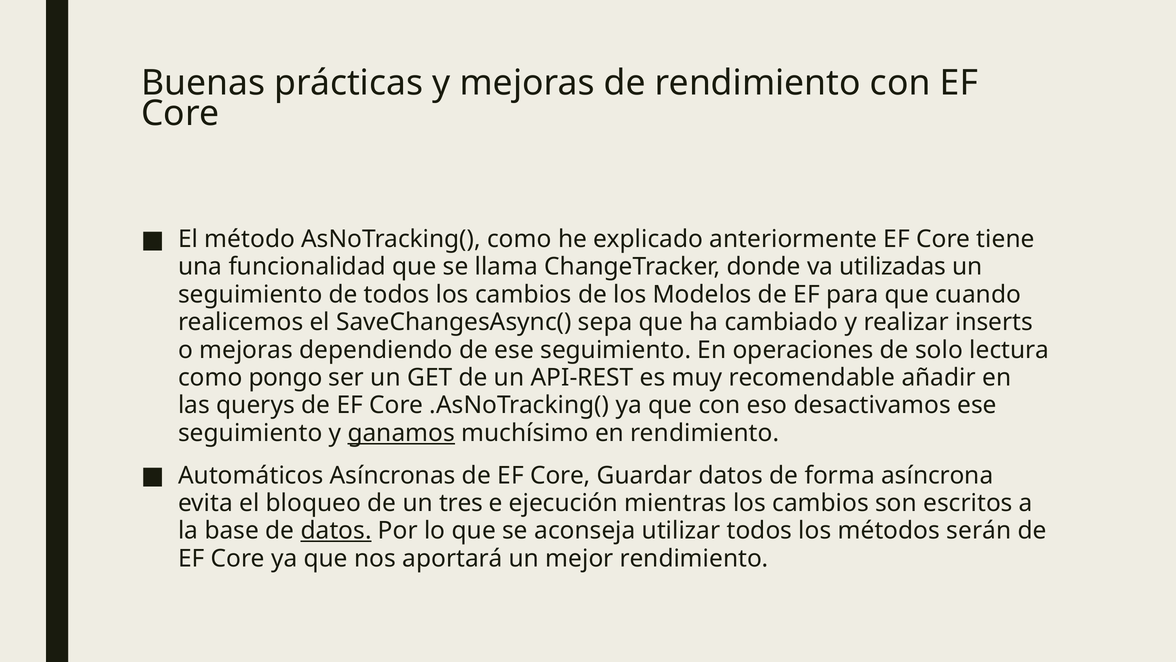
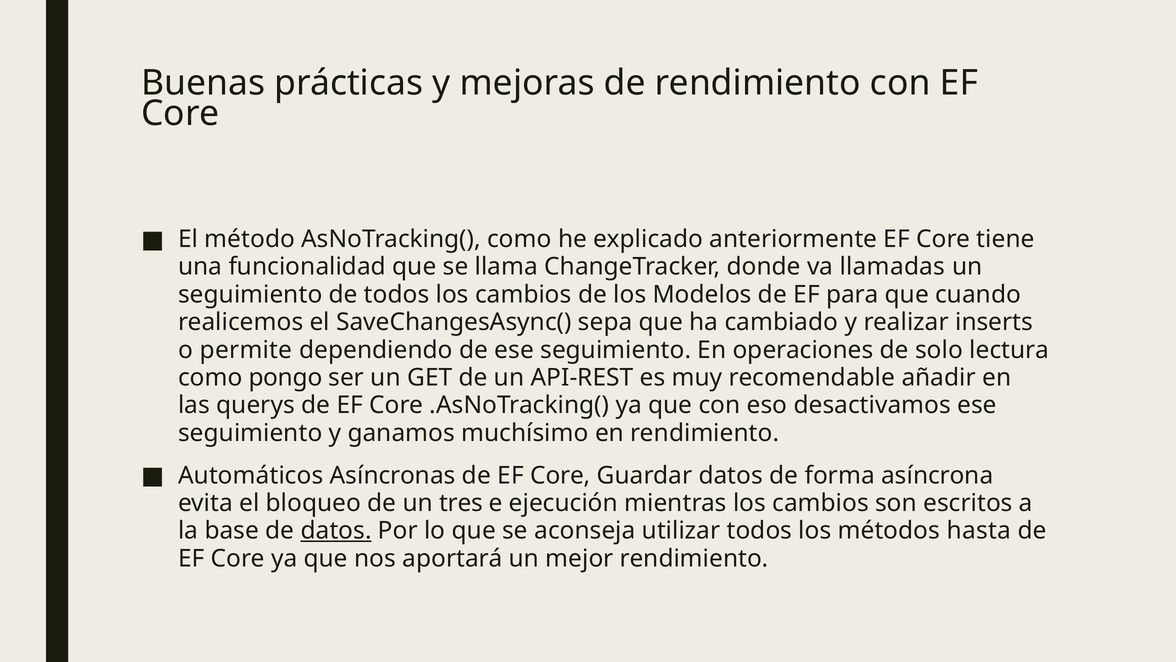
utilizadas: utilizadas -> llamadas
o mejoras: mejoras -> permite
ganamos underline: present -> none
serán: serán -> hasta
